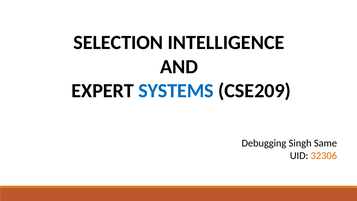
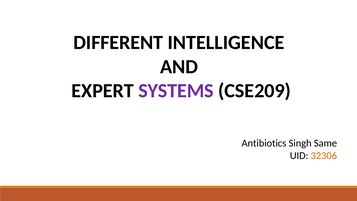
SELECTION: SELECTION -> DIFFERENT
SYSTEMS colour: blue -> purple
Debugging: Debugging -> Antibiotics
